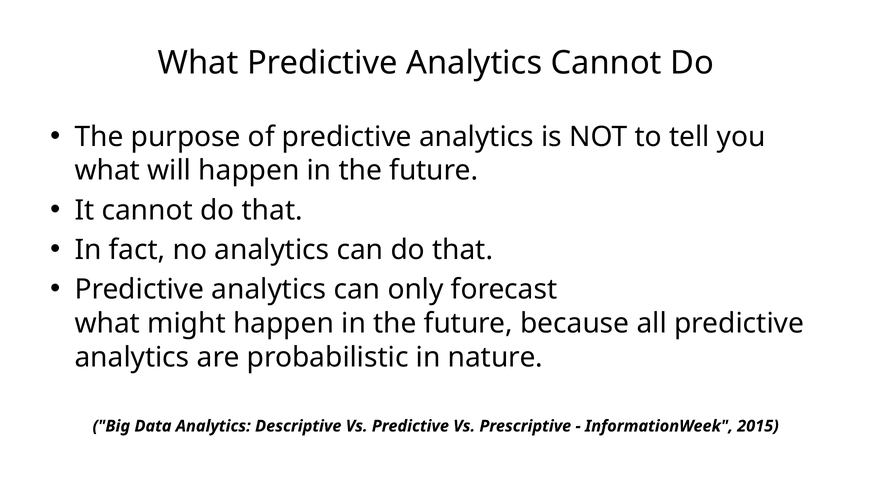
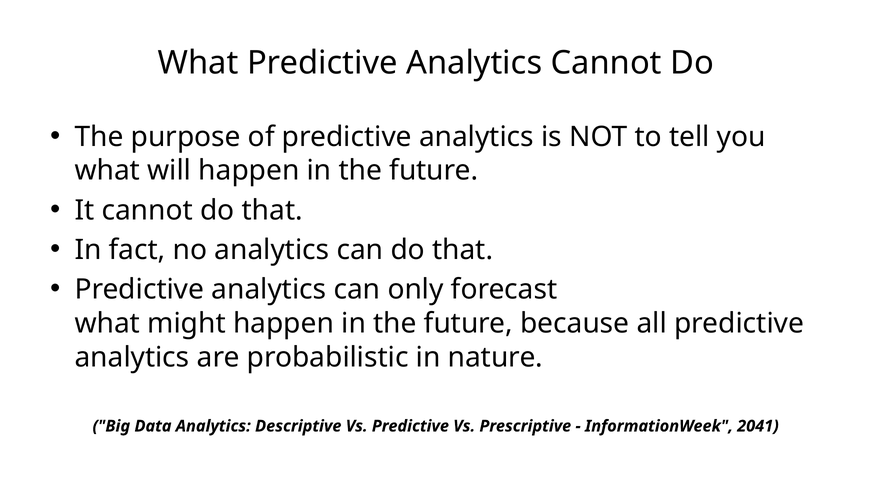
2015: 2015 -> 2041
